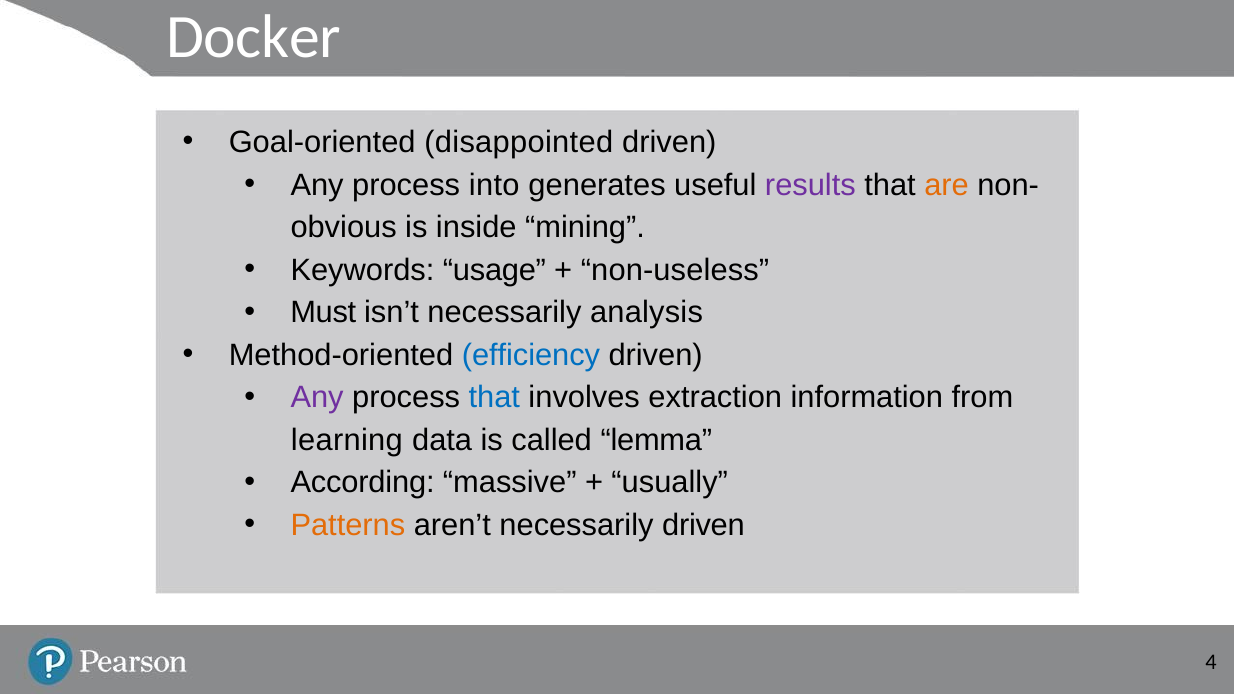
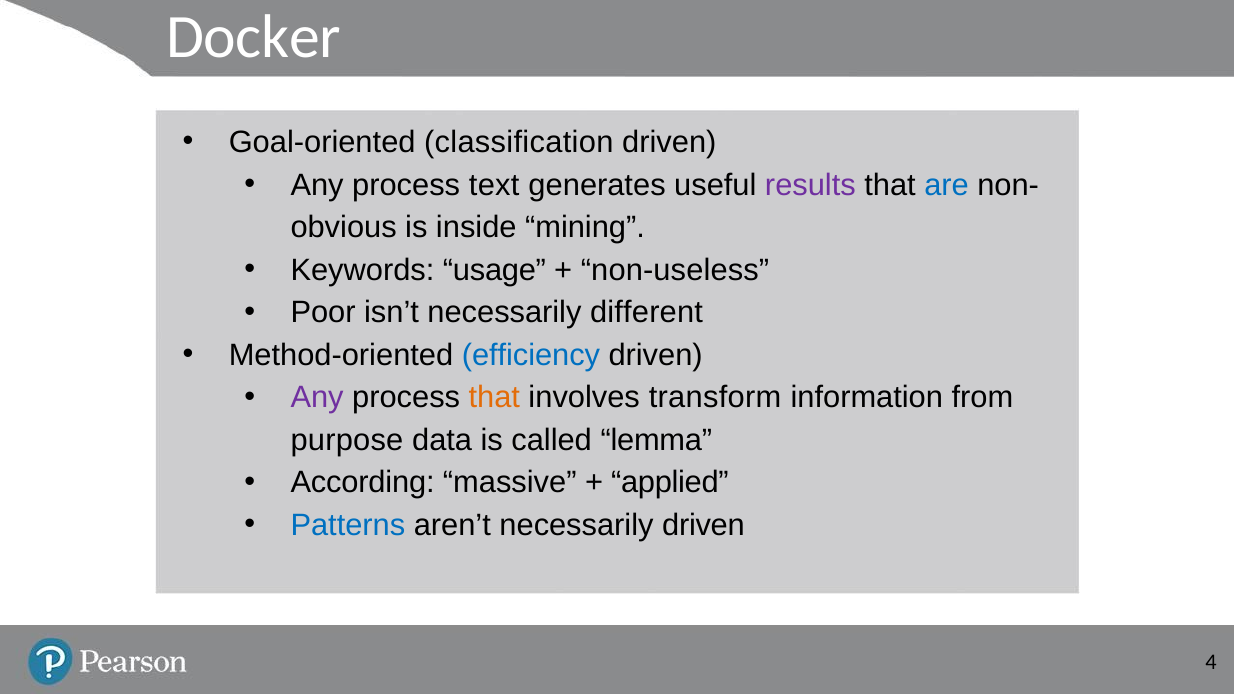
disappointed: disappointed -> classification
into: into -> text
are colour: orange -> blue
Must: Must -> Poor
analysis: analysis -> different
that at (494, 398) colour: blue -> orange
extraction: extraction -> transform
learning: learning -> purpose
usually: usually -> applied
Patterns colour: orange -> blue
